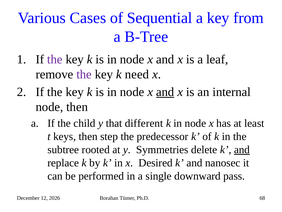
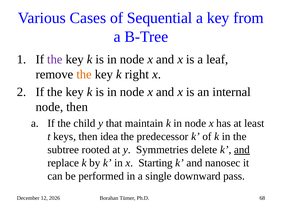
the at (84, 74) colour: purple -> orange
need: need -> right
and at (165, 92) underline: present -> none
different: different -> maintain
step: step -> idea
Desired: Desired -> Starting
